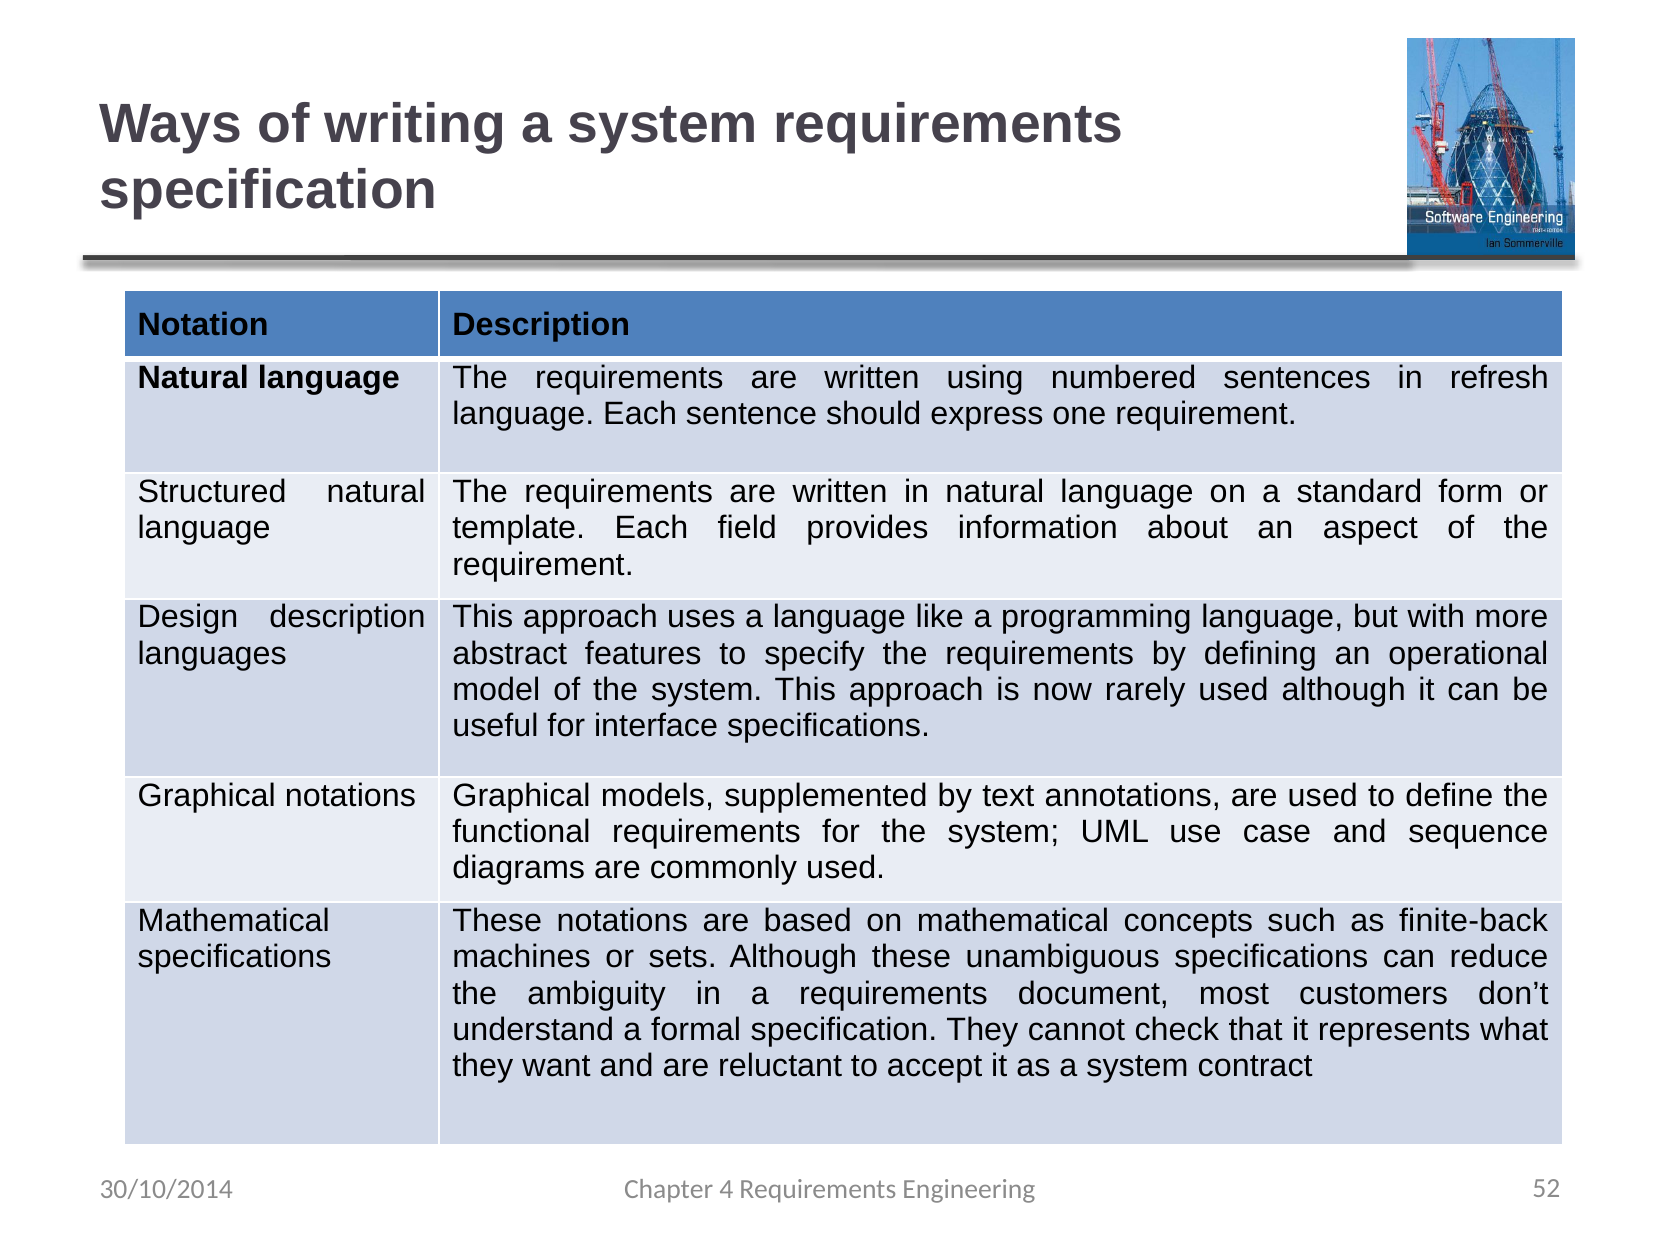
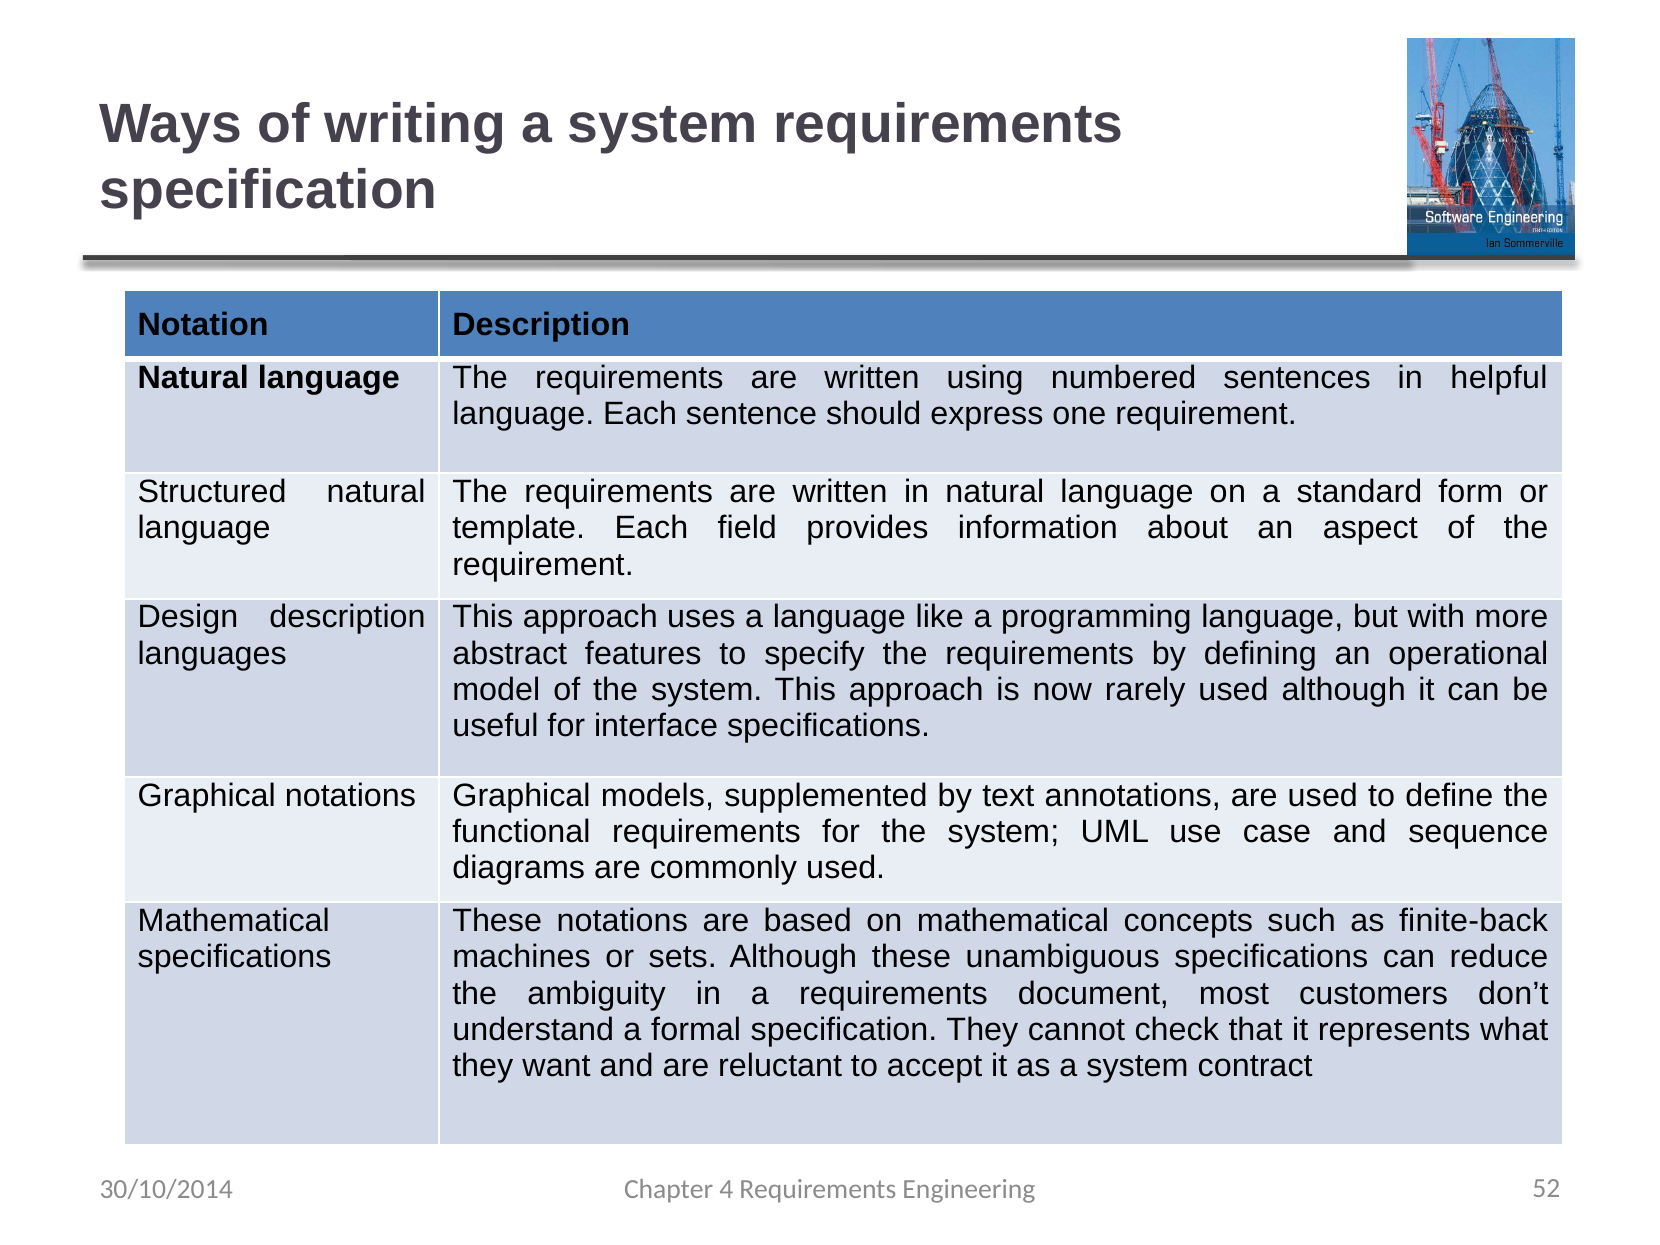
refresh: refresh -> helpful
